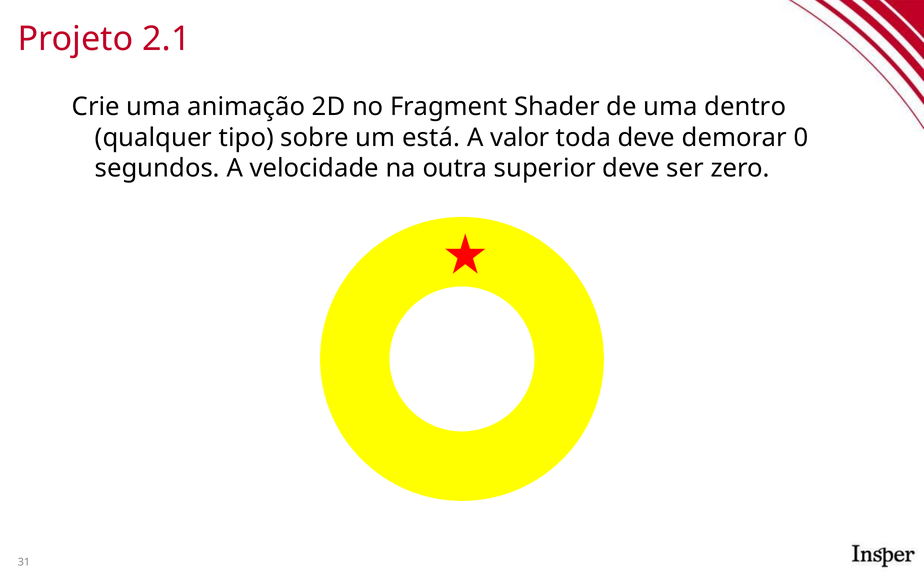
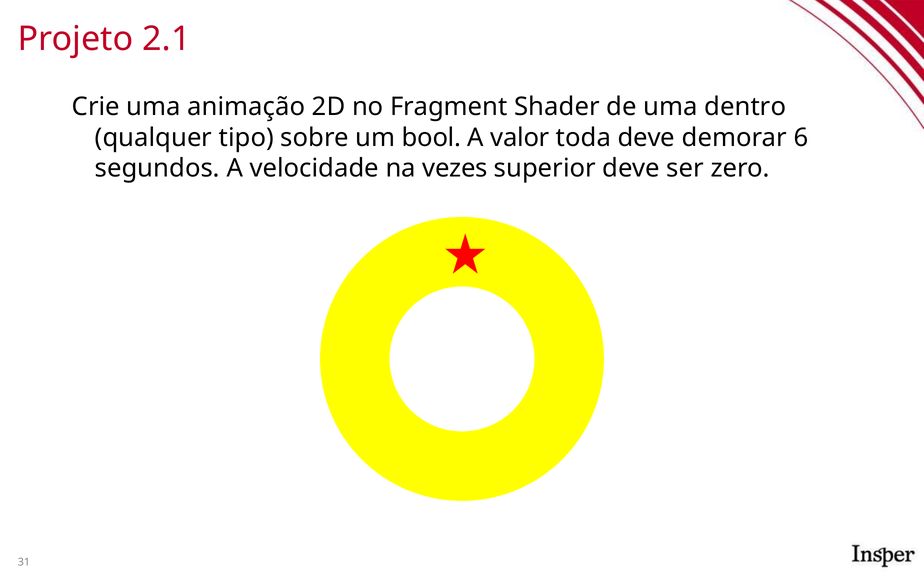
está: está -> bool
0: 0 -> 6
outra: outra -> vezes
